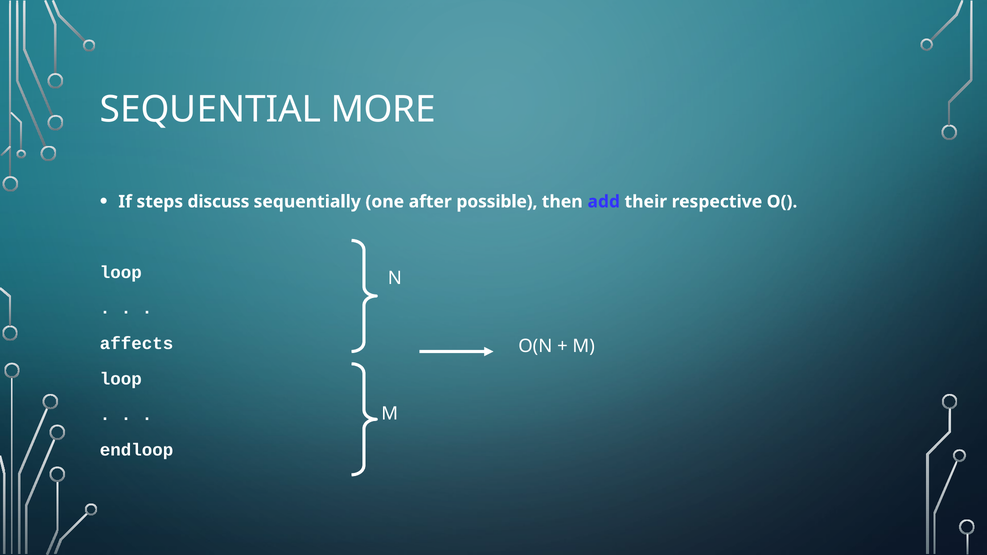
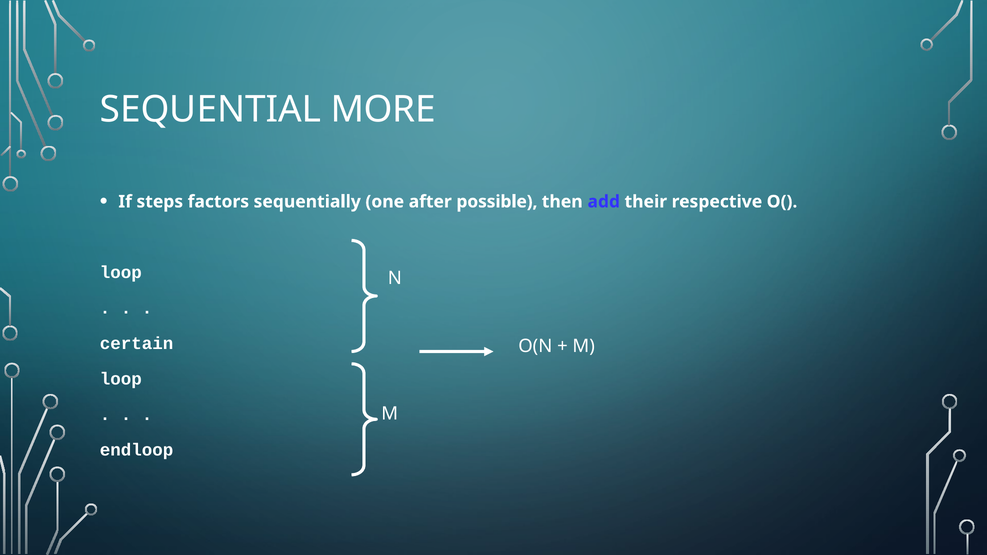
discuss: discuss -> factors
affects: affects -> certain
